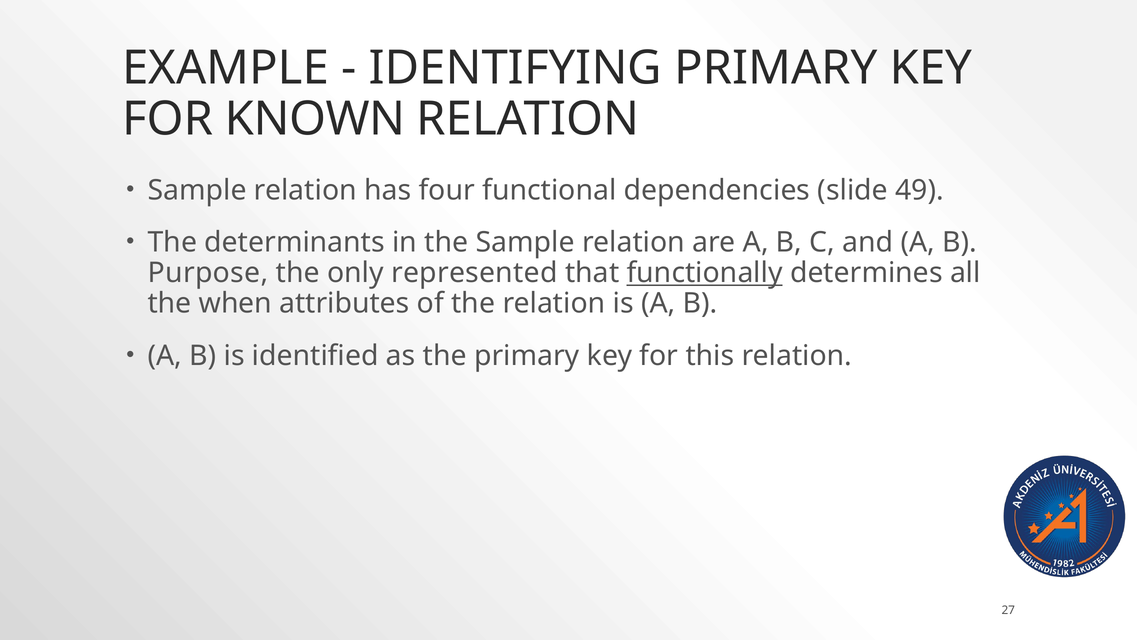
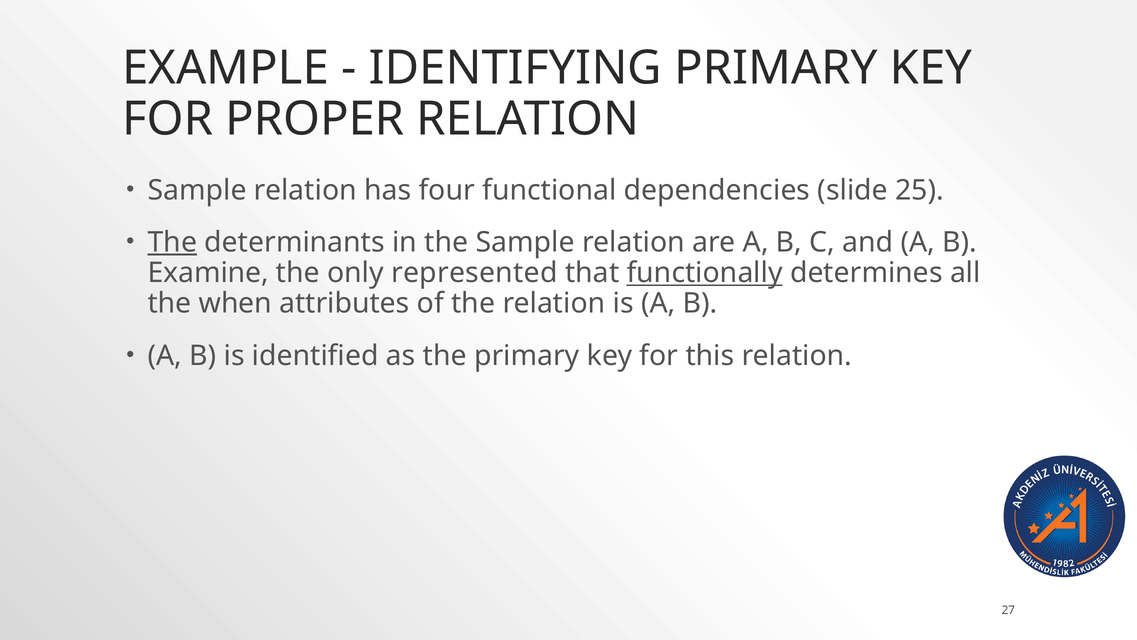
KNOWN: KNOWN -> PROPER
49: 49 -> 25
The at (172, 242) underline: none -> present
Purpose: Purpose -> Examine
